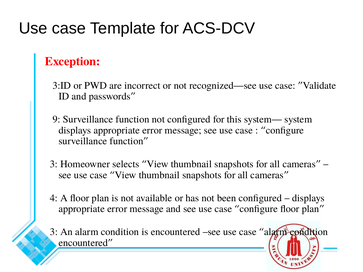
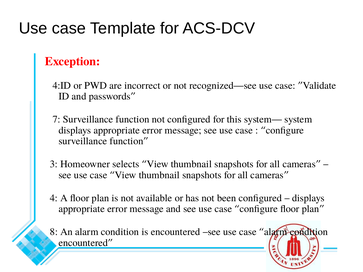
3:ID: 3:ID -> 4:ID
9: 9 -> 7
3 at (54, 232): 3 -> 8
